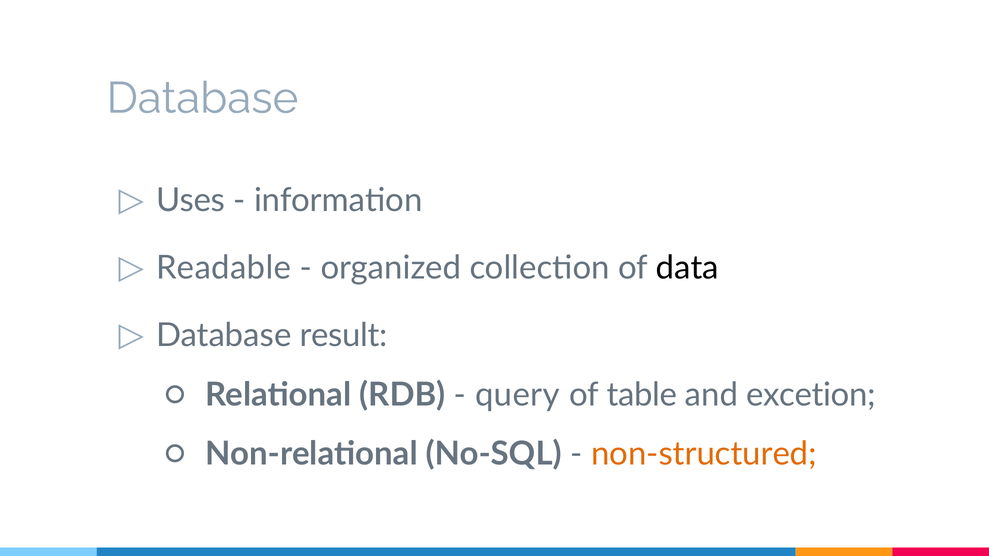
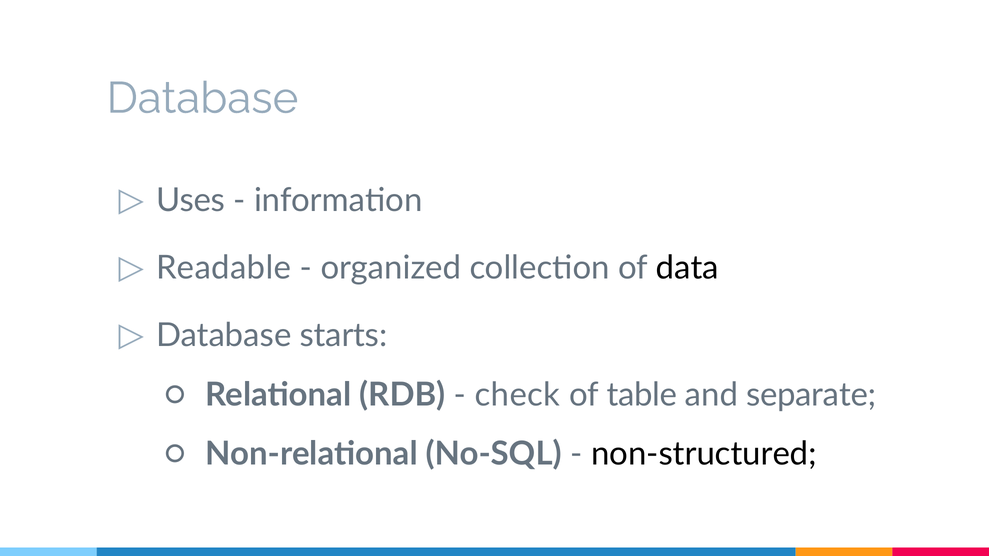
result: result -> starts
query: query -> check
excetion: excetion -> separate
non-structured colour: orange -> black
